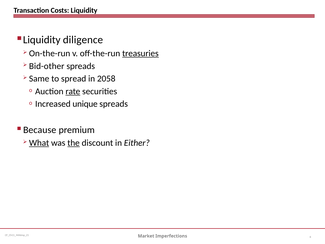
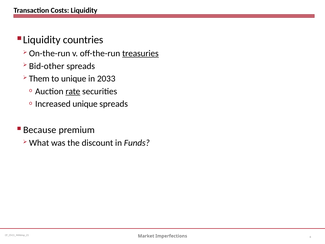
diligence: diligence -> countries
Same: Same -> Them
to spread: spread -> unique
2058: 2058 -> 2033
What underline: present -> none
the underline: present -> none
Either: Either -> Funds
